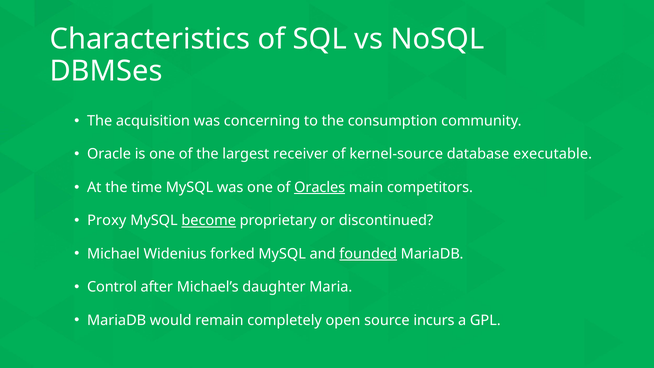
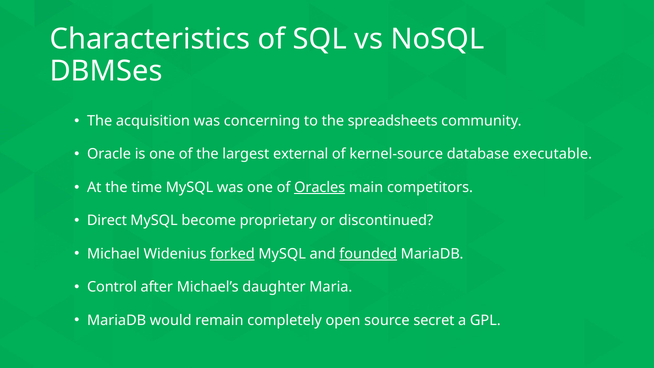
consumption: consumption -> spreadsheets
receiver: receiver -> external
Proxy: Proxy -> Direct
become underline: present -> none
forked underline: none -> present
incurs: incurs -> secret
